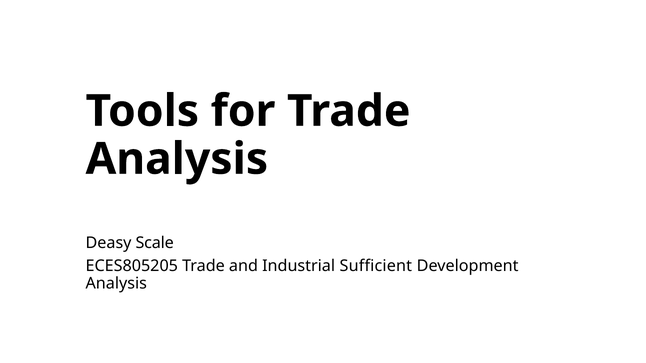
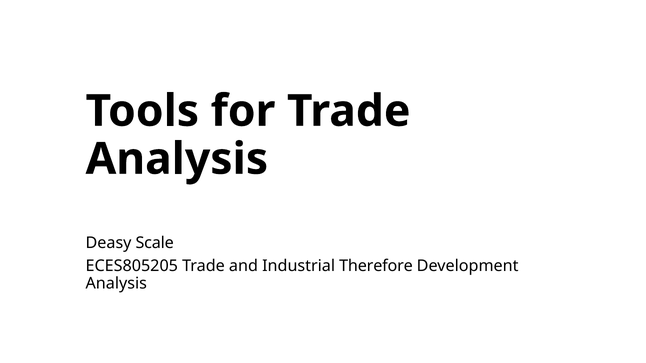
Sufficient: Sufficient -> Therefore
